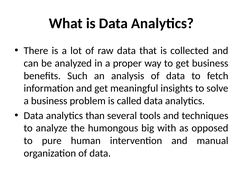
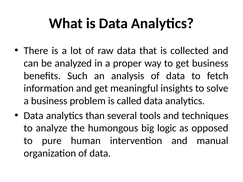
with: with -> logic
